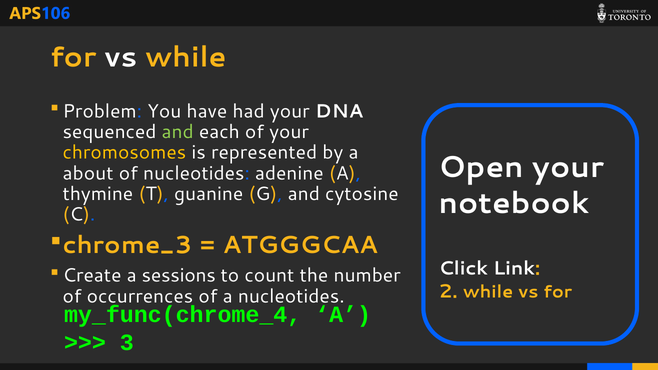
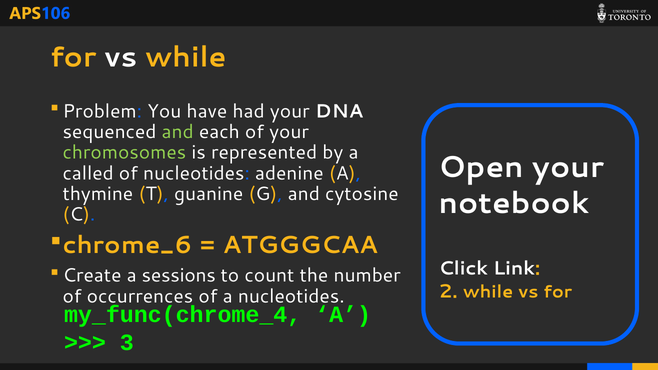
chromosomes colour: yellow -> light green
about: about -> called
chrome_3: chrome_3 -> chrome_6
